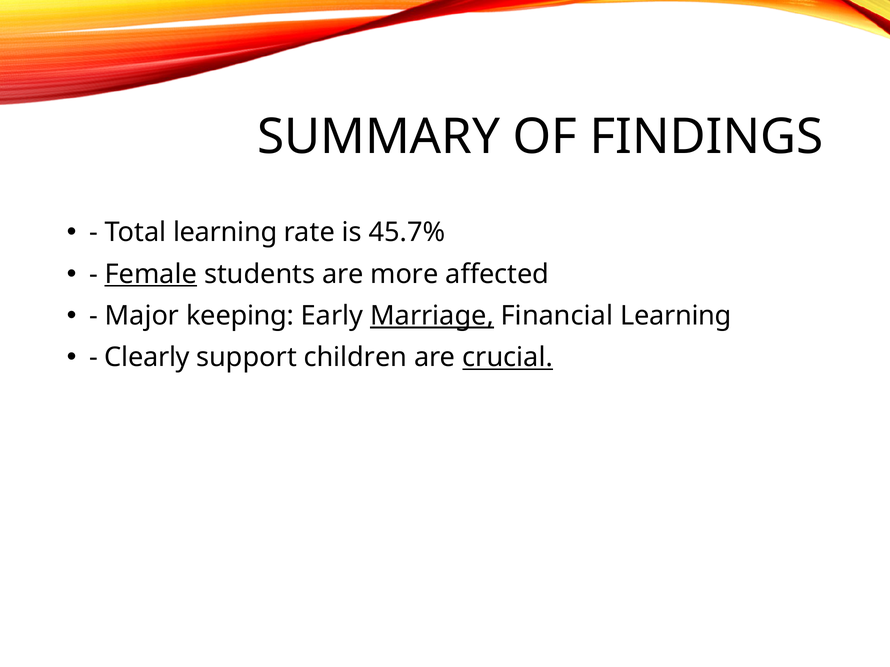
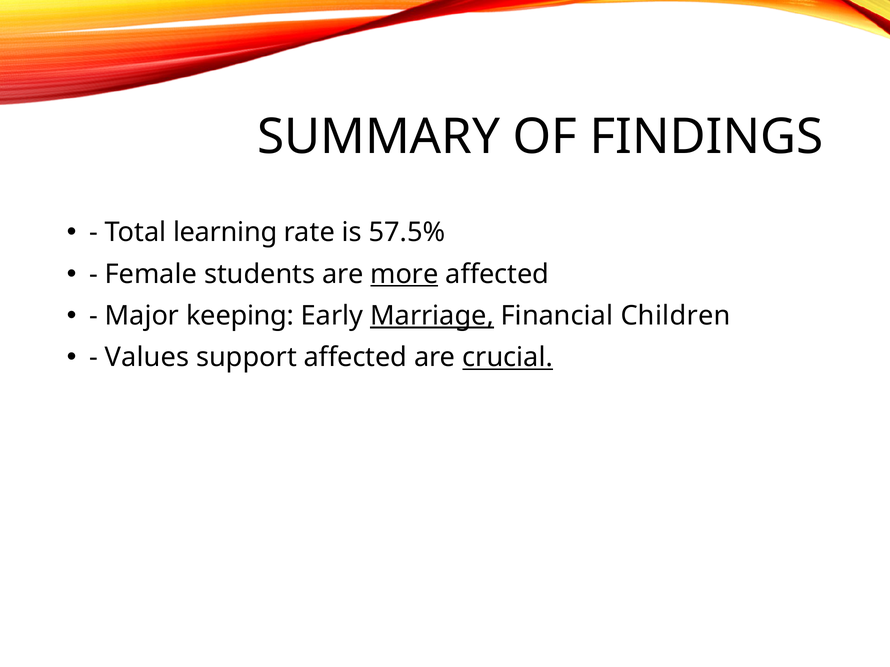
45.7%: 45.7% -> 57.5%
Female underline: present -> none
more underline: none -> present
Financial Learning: Learning -> Children
Clearly: Clearly -> Values
support children: children -> affected
